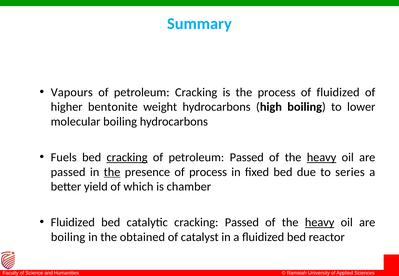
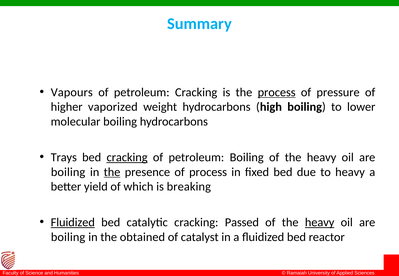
process at (277, 92) underline: none -> present
of fluidized: fluidized -> pressure
bentonite: bentonite -> vaporized
Fuels: Fuels -> Trays
petroleum Passed: Passed -> Boiling
heavy at (322, 157) underline: present -> none
passed at (68, 172): passed -> boiling
to series: series -> heavy
chamber: chamber -> breaking
Fluidized at (73, 222) underline: none -> present
